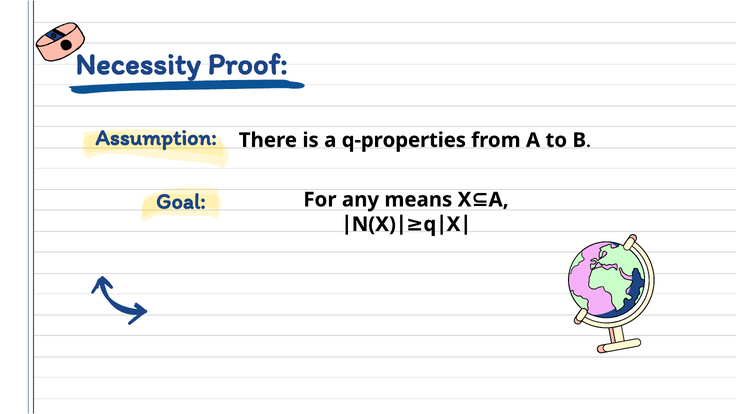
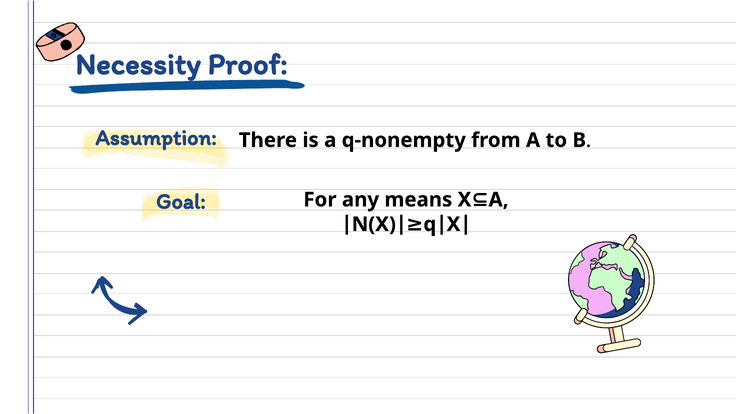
q-properties: q-properties -> q-nonempty
